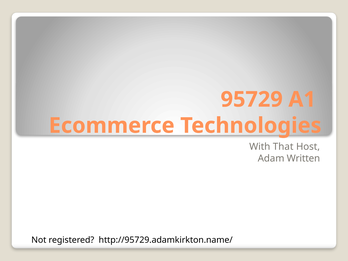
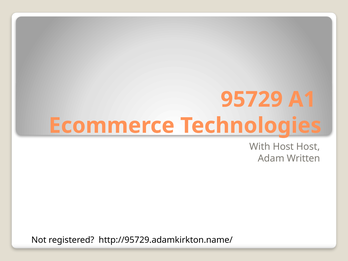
With That: That -> Host
